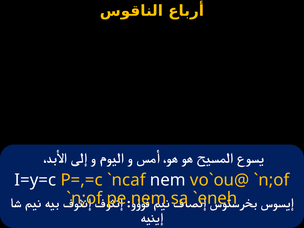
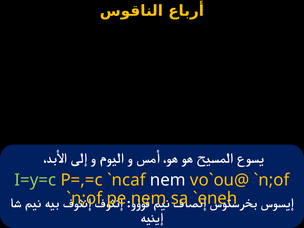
I=y=c colour: white -> light green
